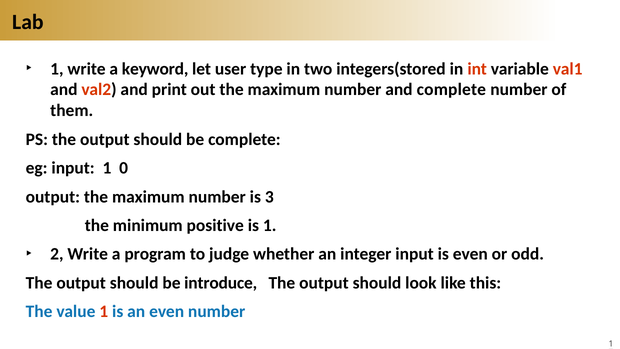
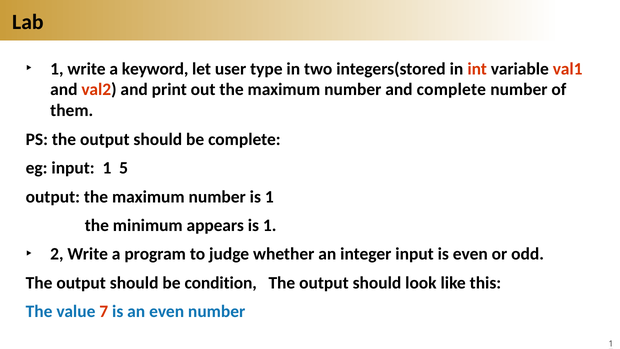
0: 0 -> 5
number is 3: 3 -> 1
positive: positive -> appears
introduce: introduce -> condition
value 1: 1 -> 7
